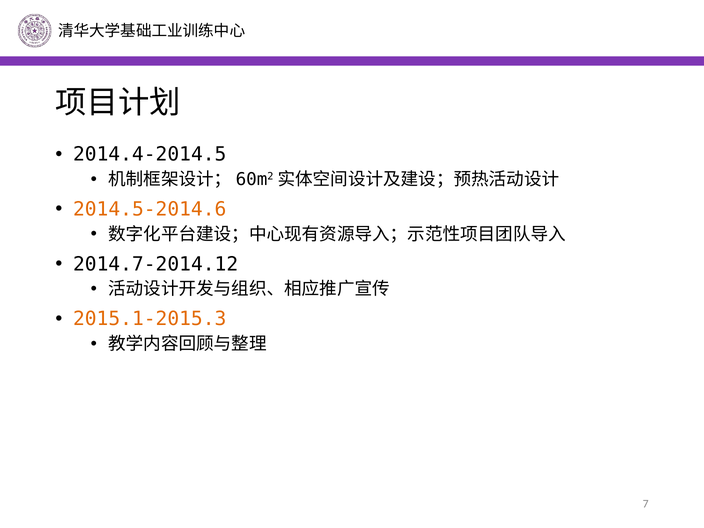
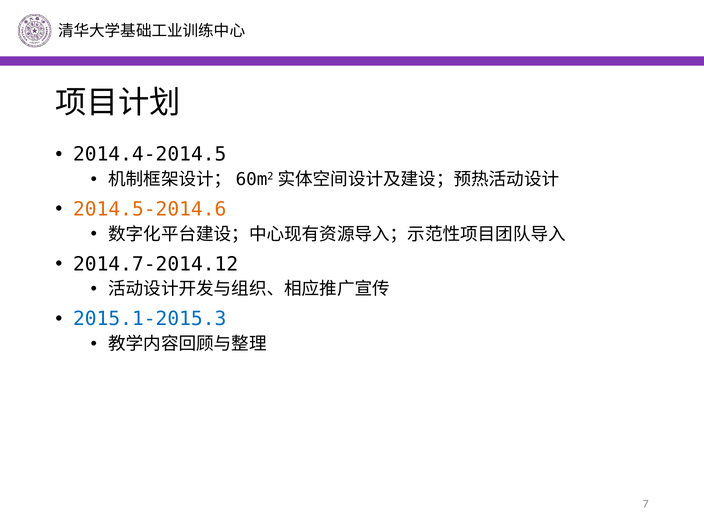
2015.1-2015.3 colour: orange -> blue
